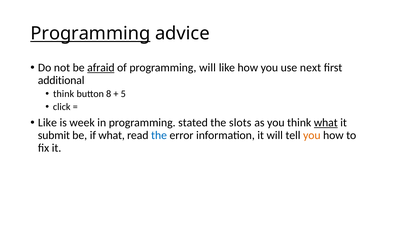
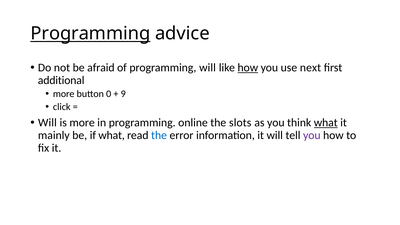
afraid underline: present -> none
how at (248, 68) underline: none -> present
think at (64, 94): think -> more
8: 8 -> 0
5: 5 -> 9
Like at (47, 123): Like -> Will
is week: week -> more
stated: stated -> online
submit: submit -> mainly
you at (312, 135) colour: orange -> purple
